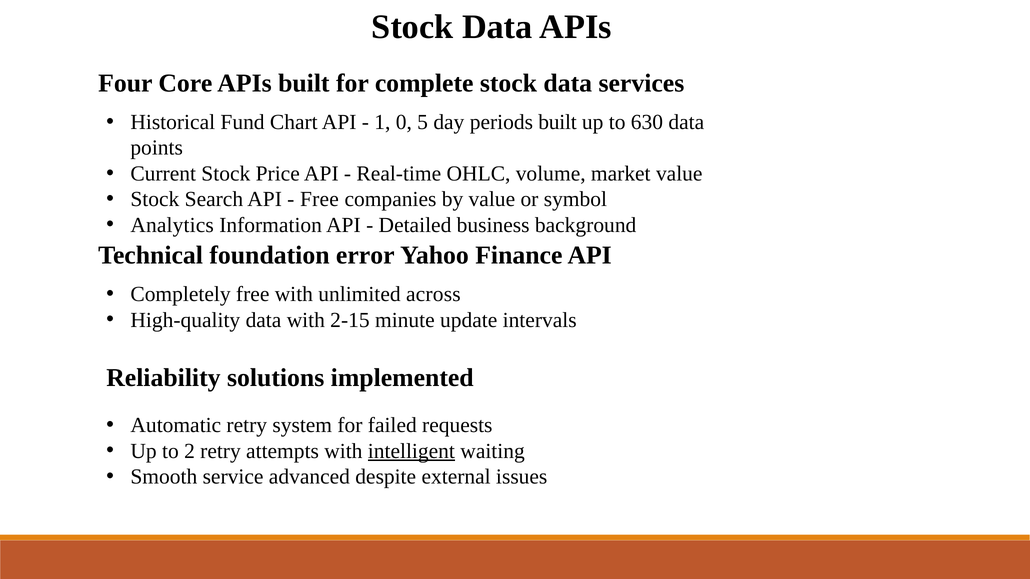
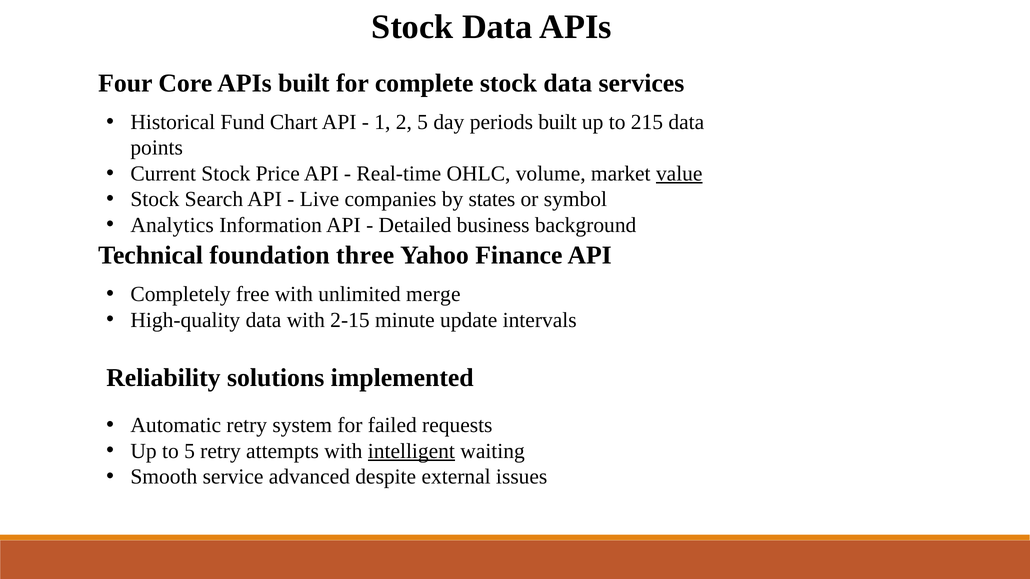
0: 0 -> 2
630: 630 -> 215
value at (679, 174) underline: none -> present
Free at (319, 200): Free -> Live
by value: value -> states
error: error -> three
across: across -> merge
to 2: 2 -> 5
